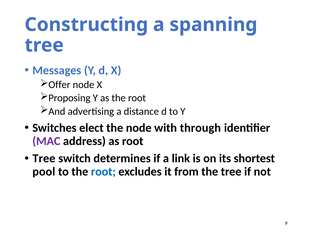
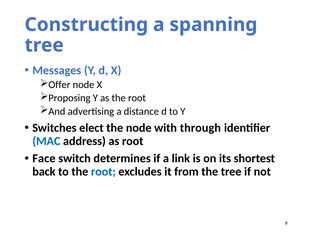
MAC colour: purple -> blue
Tree at (44, 158): Tree -> Face
pool: pool -> back
